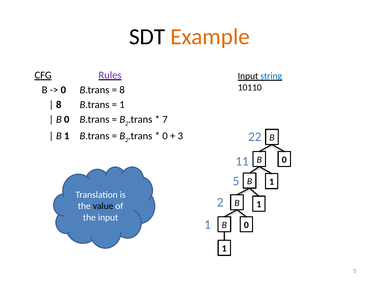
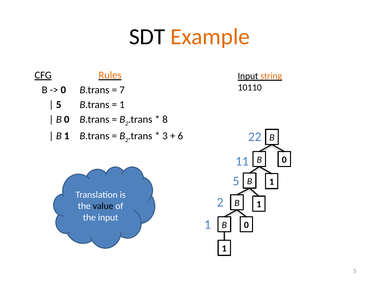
Rules colour: purple -> orange
string colour: blue -> orange
8 at (122, 90): 8 -> 7
8 at (59, 105): 8 -> 5
7: 7 -> 8
0 at (165, 136): 0 -> 3
3: 3 -> 6
